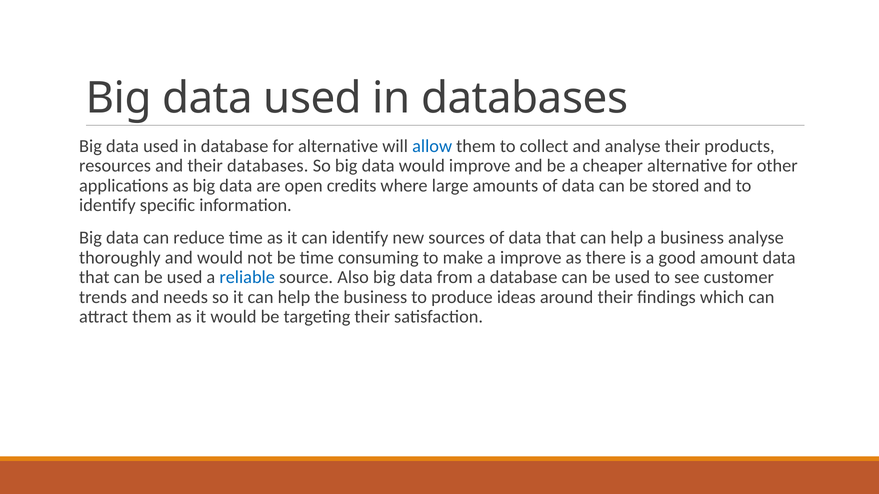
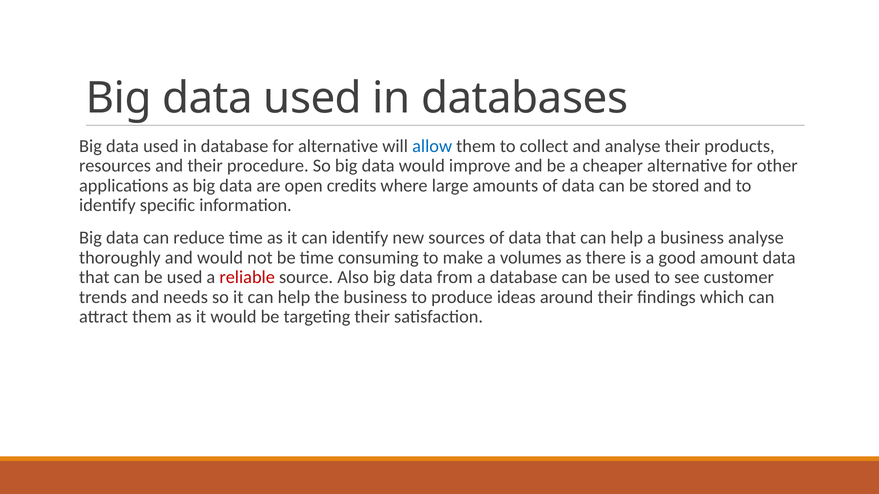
their databases: databases -> procedure
a improve: improve -> volumes
reliable colour: blue -> red
